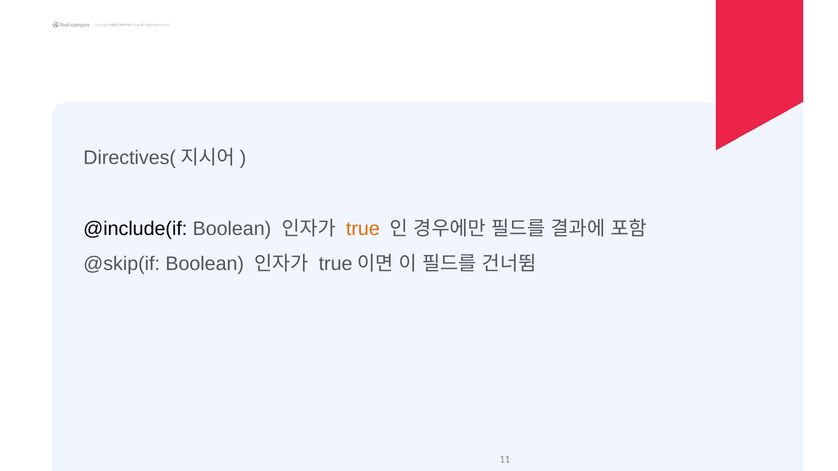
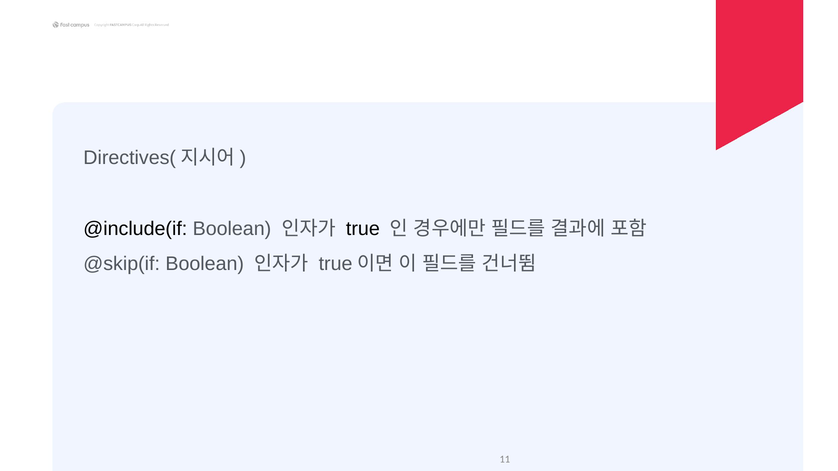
true at (363, 229) colour: orange -> black
